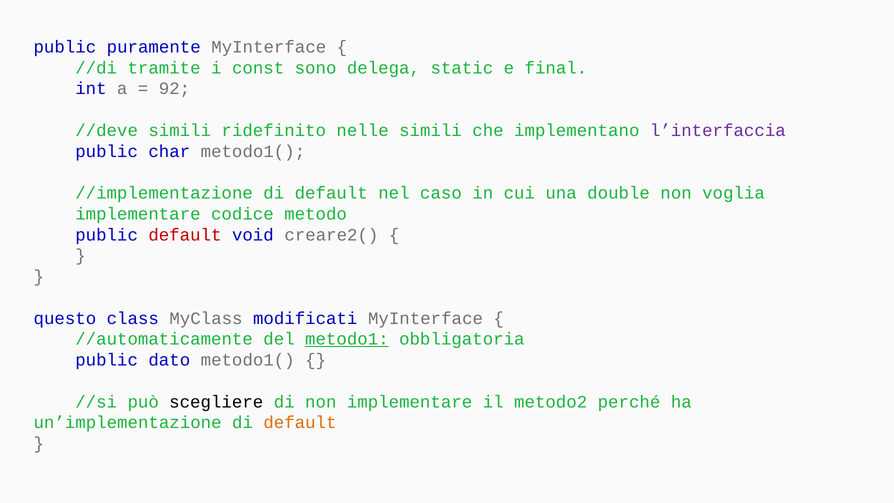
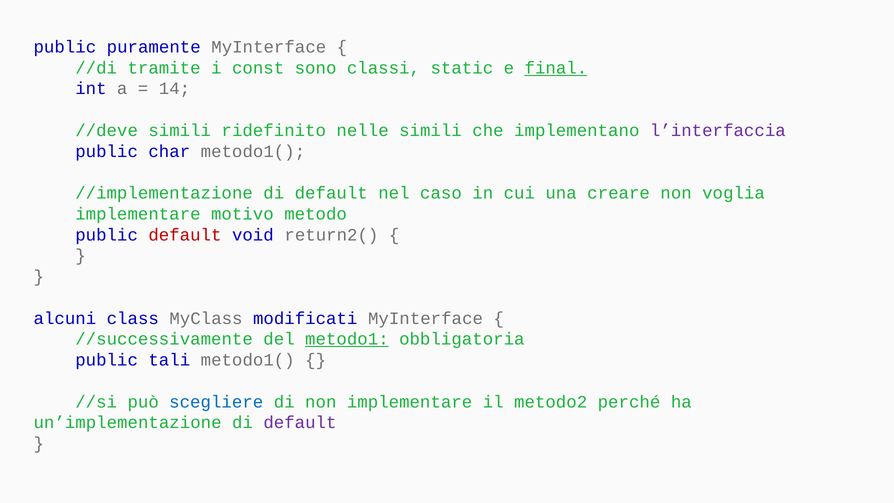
delega: delega -> classi
final underline: none -> present
92: 92 -> 14
double: double -> creare
codice: codice -> motivo
creare2(: creare2( -> return2(
questo: questo -> alcuni
//automaticamente: //automaticamente -> //successivamente
dato: dato -> tali
scegliere colour: black -> blue
default at (300, 423) colour: orange -> purple
